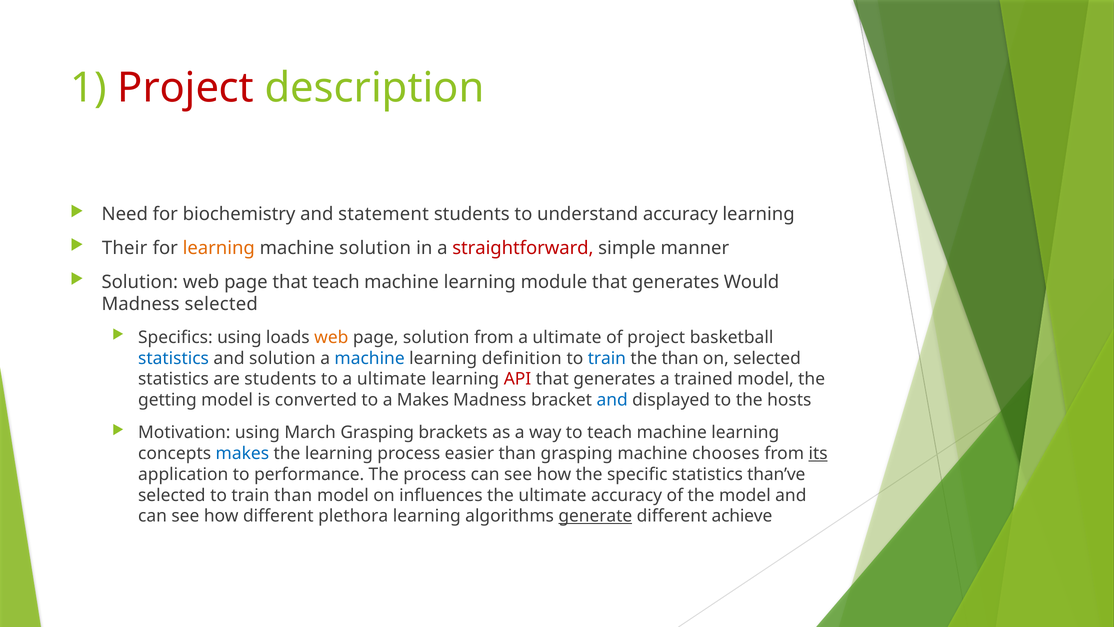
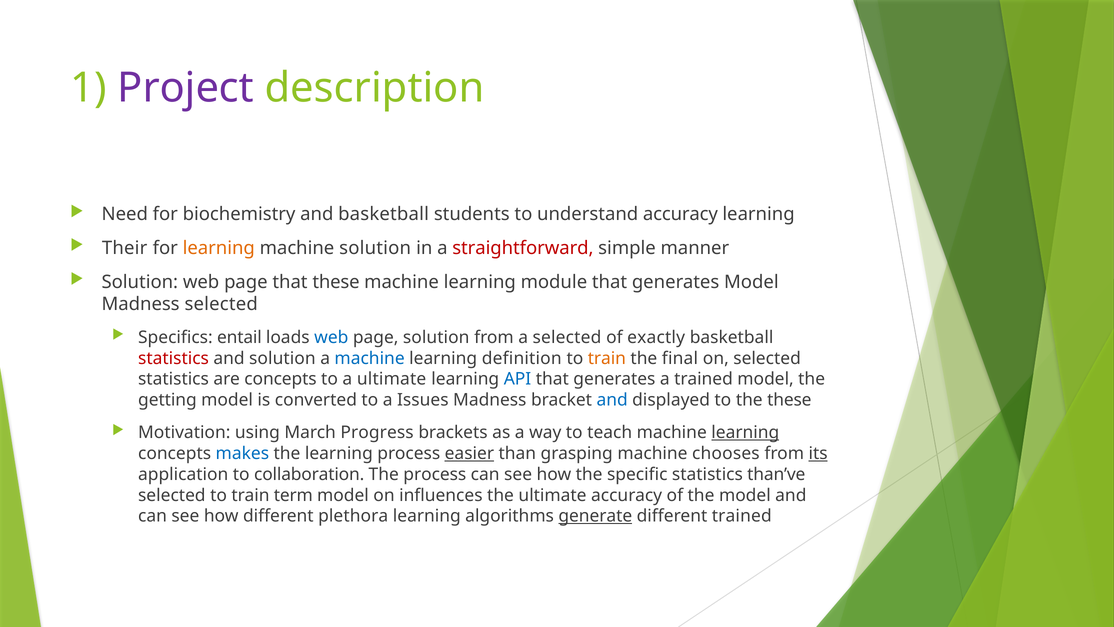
Project at (186, 88) colour: red -> purple
and statement: statement -> basketball
that teach: teach -> these
generates Would: Would -> Model
Specifics using: using -> entail
web at (331, 337) colour: orange -> blue
from a ultimate: ultimate -> selected
of project: project -> exactly
statistics at (174, 358) colour: blue -> red
train at (607, 358) colour: blue -> orange
the than: than -> final
are students: students -> concepts
API colour: red -> blue
a Makes: Makes -> Issues
the hosts: hosts -> these
March Grasping: Grasping -> Progress
learning at (745, 432) underline: none -> present
easier underline: none -> present
performance: performance -> collaboration
train than: than -> term
different achieve: achieve -> trained
